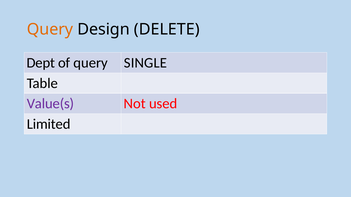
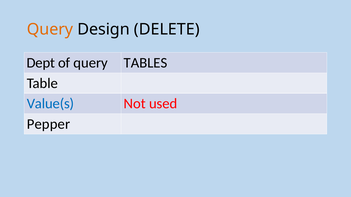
SINGLE: SINGLE -> TABLES
Value(s colour: purple -> blue
Limited: Limited -> Pepper
